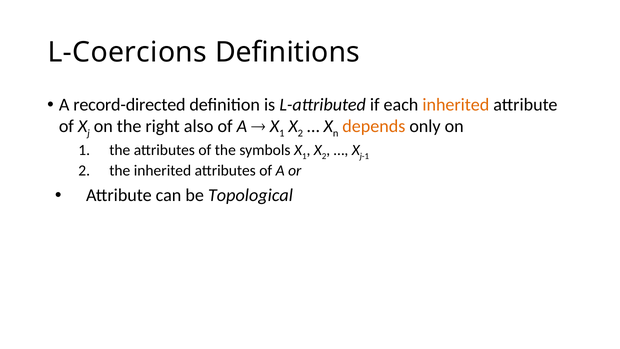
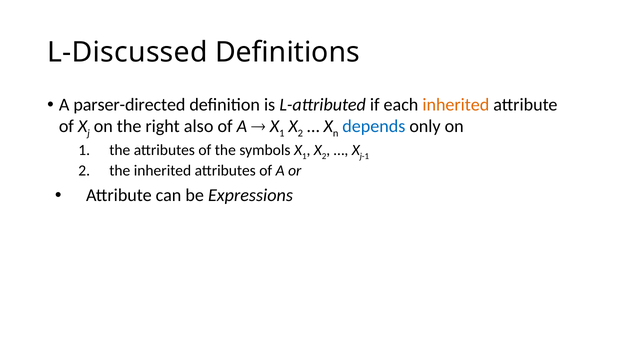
L-Coercions: L-Coercions -> L-Discussed
record-directed: record-directed -> parser-directed
depends colour: orange -> blue
Topological: Topological -> Expressions
